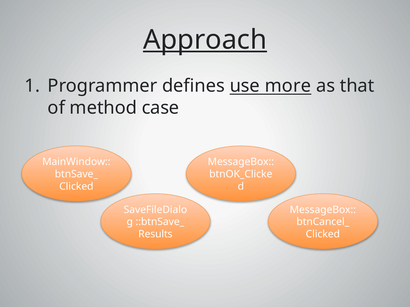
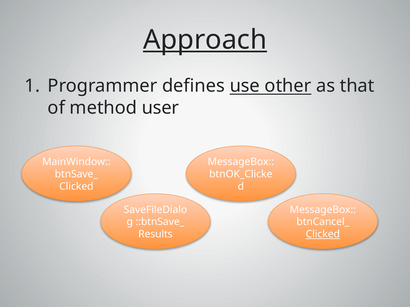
more: more -> other
case: case -> user
Clicked at (323, 235) underline: none -> present
